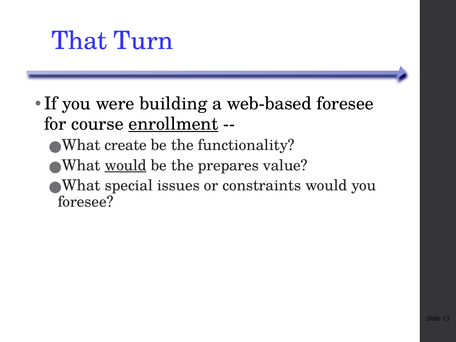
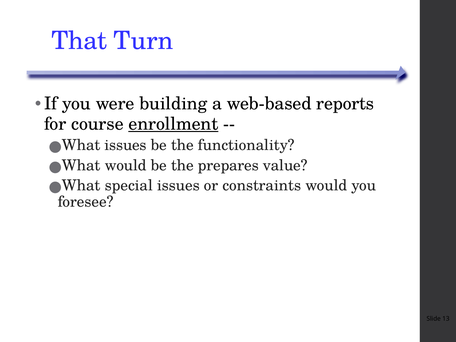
web-based foresee: foresee -> reports
create at (126, 145): create -> issues
would at (126, 165) underline: present -> none
